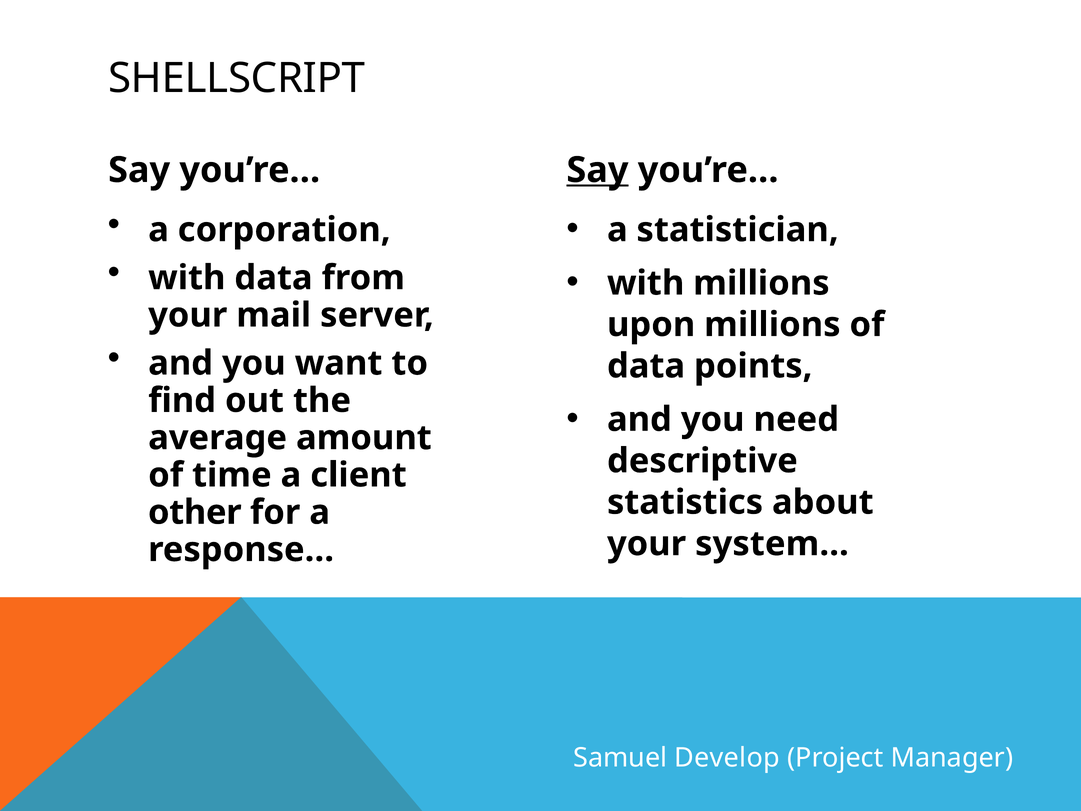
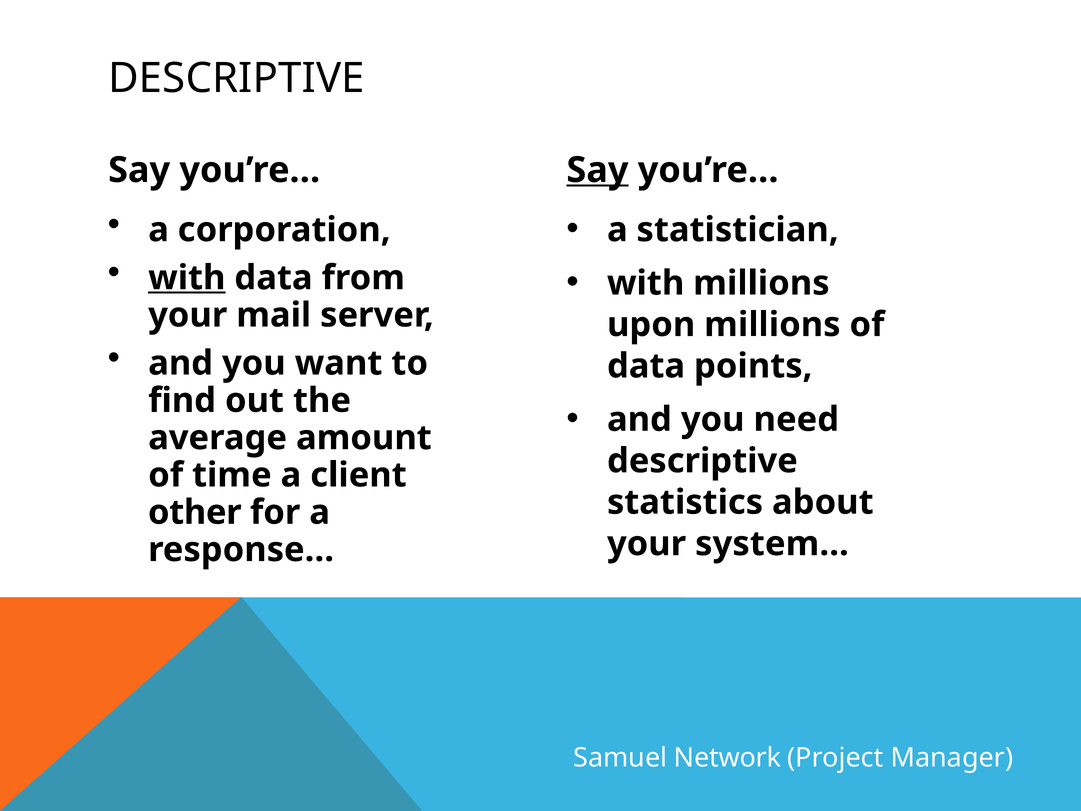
SHELLSCRIPT at (237, 79): SHELLSCRIPT -> DESCRIPTIVE
with at (187, 278) underline: none -> present
Develop: Develop -> Network
